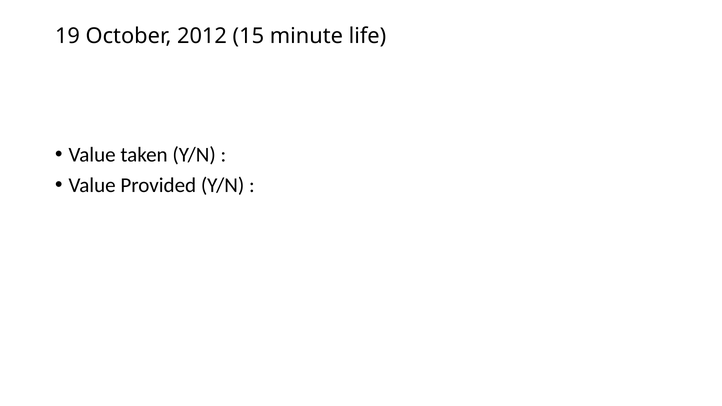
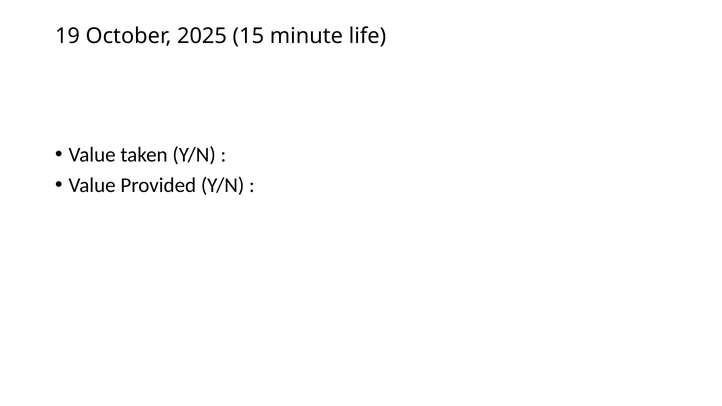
2012: 2012 -> 2025
